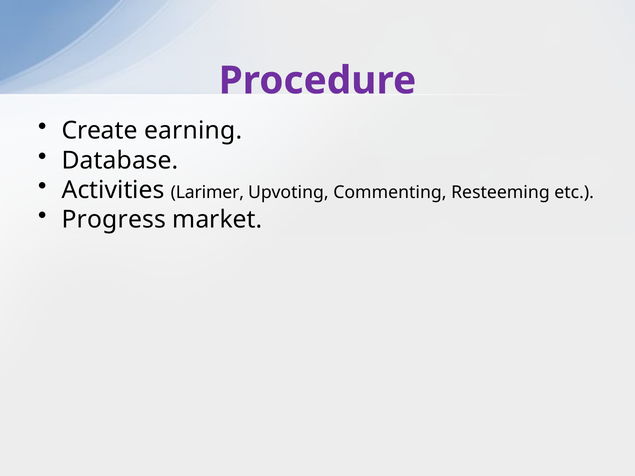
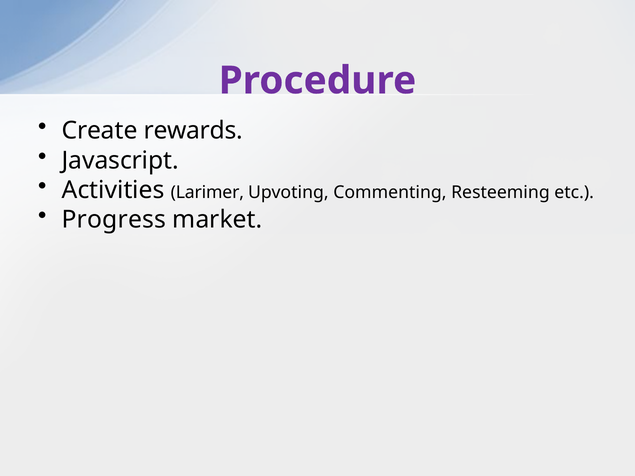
earning: earning -> rewards
Database: Database -> Javascript
